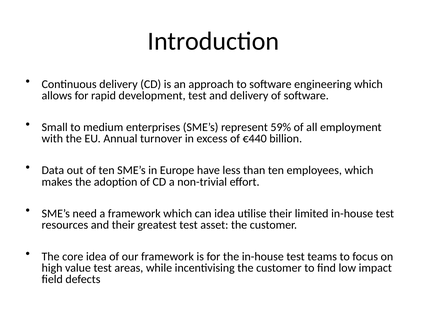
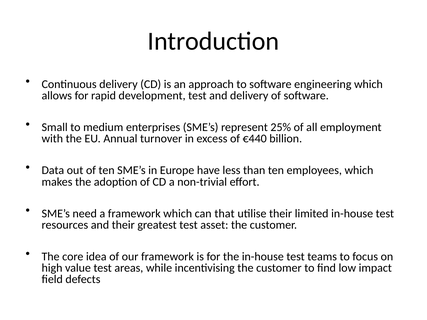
59%: 59% -> 25%
can idea: idea -> that
